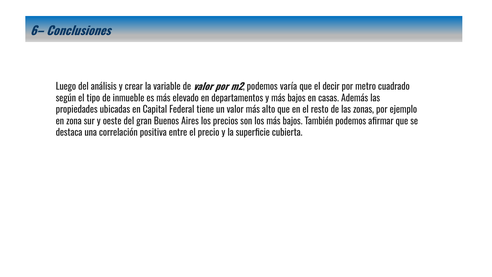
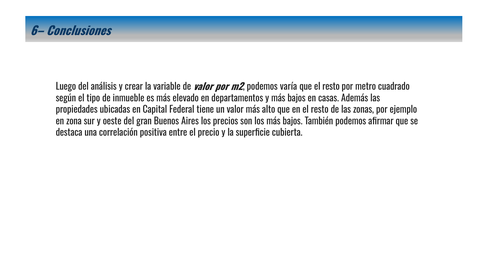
que el decir: decir -> resto
